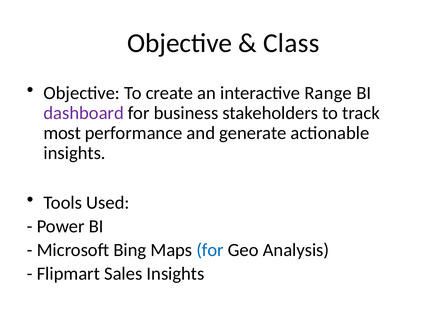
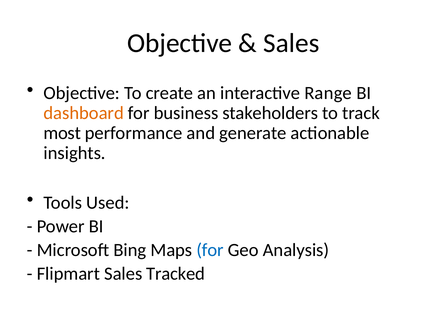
Class at (291, 43): Class -> Sales
dashboard colour: purple -> orange
Sales Insights: Insights -> Tracked
